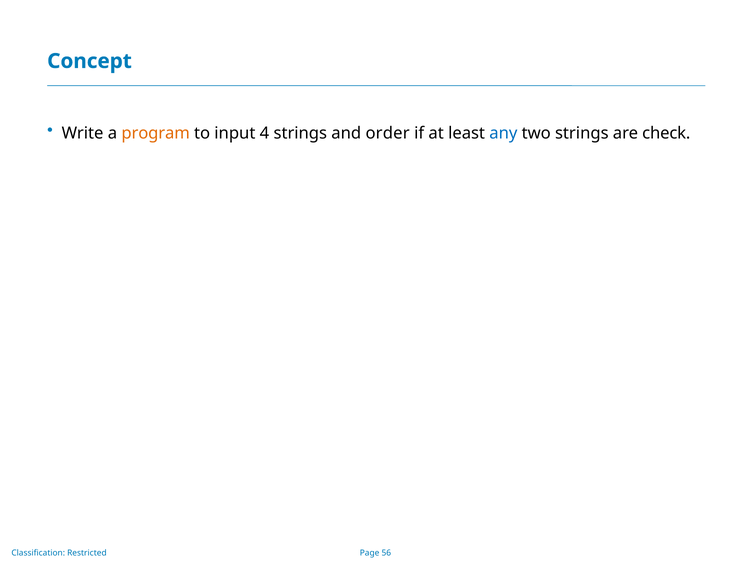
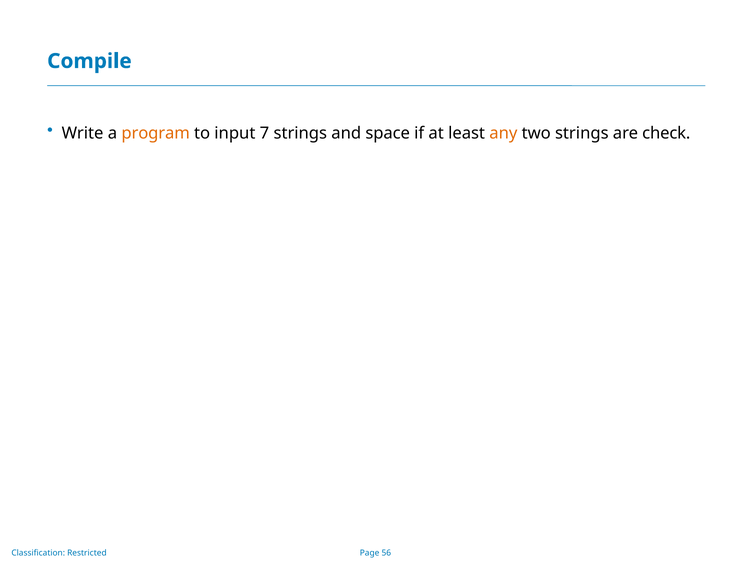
Concept: Concept -> Compile
4: 4 -> 7
order: order -> space
any colour: blue -> orange
